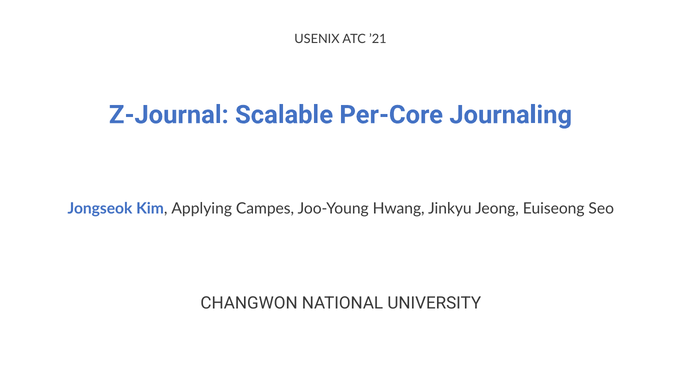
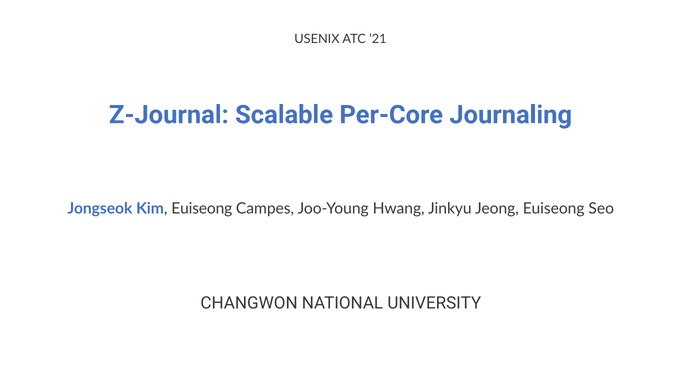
Kim Applying: Applying -> Euiseong
